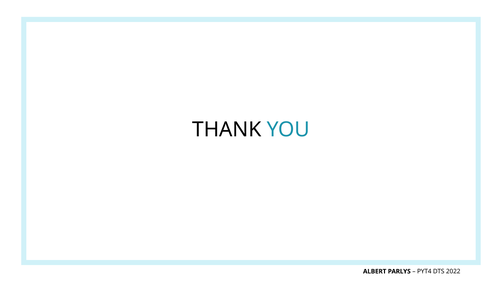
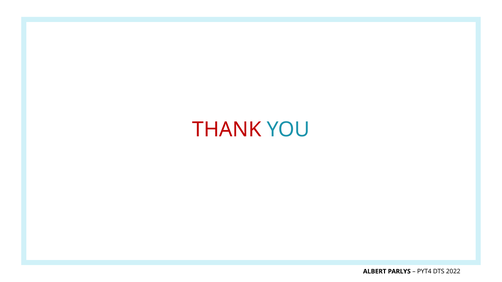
THANK colour: black -> red
